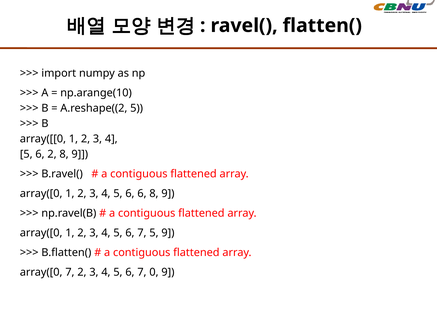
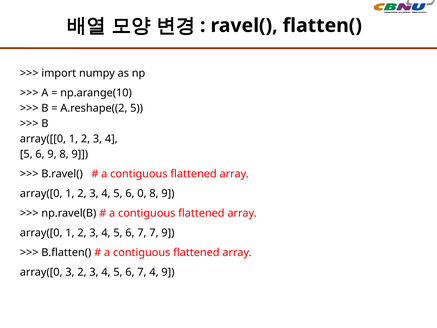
6 2: 2 -> 9
6 6: 6 -> 0
7 5: 5 -> 7
array([0 7: 7 -> 3
7 0: 0 -> 4
